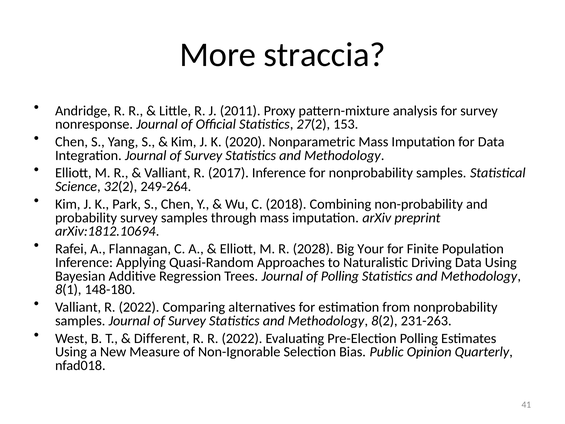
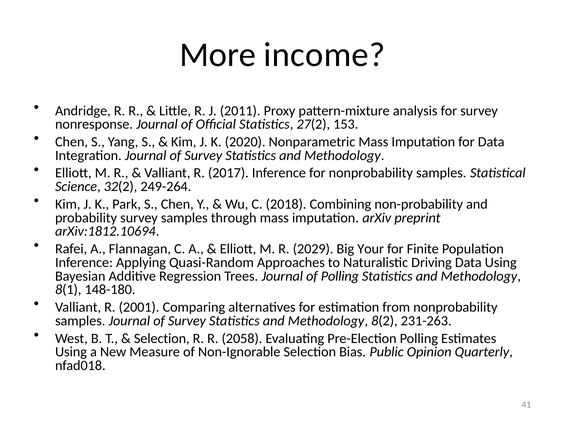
straccia: straccia -> income
2028: 2028 -> 2029
Valliant R 2022: 2022 -> 2001
Different at (162, 338): Different -> Selection
R R 2022: 2022 -> 2058
